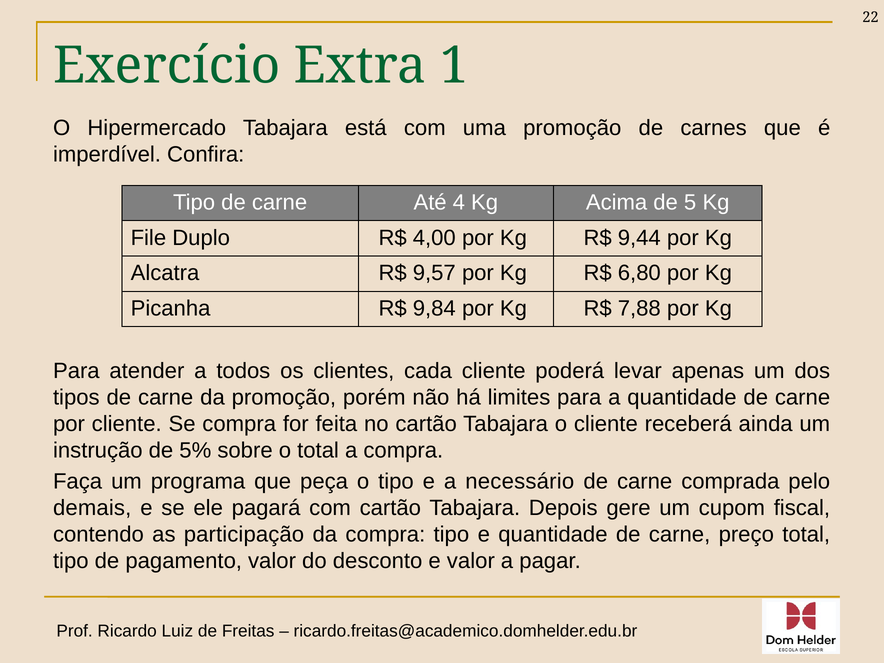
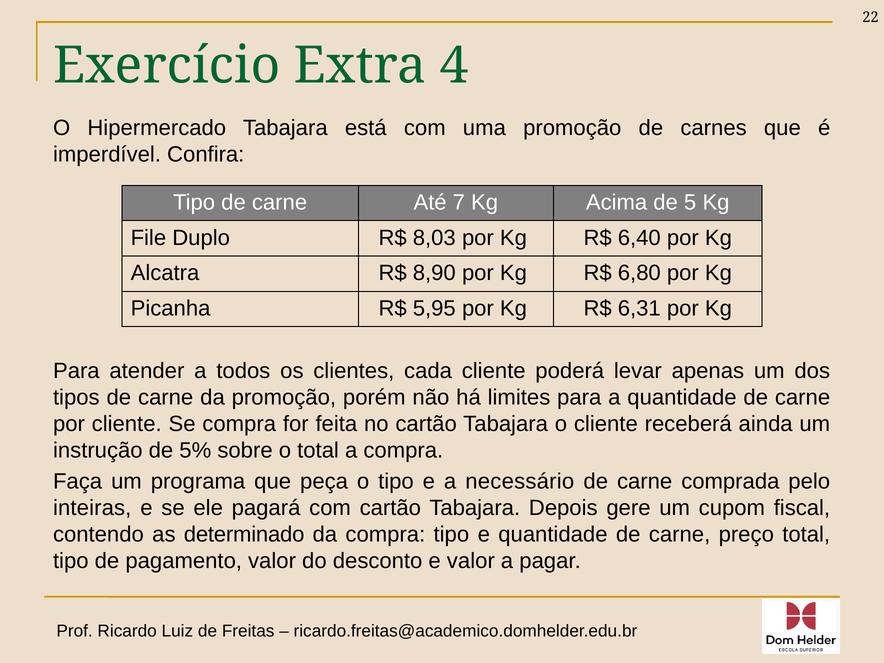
1: 1 -> 4
4: 4 -> 7
4,00: 4,00 -> 8,03
9,44: 9,44 -> 6,40
9,57: 9,57 -> 8,90
9,84: 9,84 -> 5,95
7,88: 7,88 -> 6,31
demais: demais -> inteiras
participação: participação -> determinado
